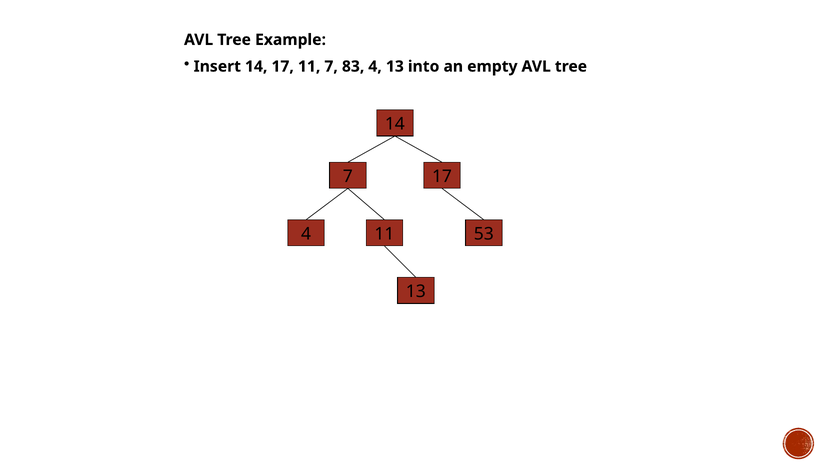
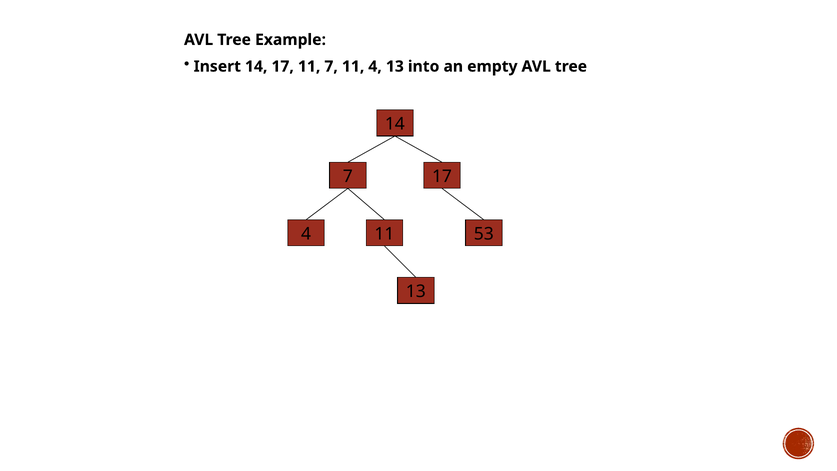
7 83: 83 -> 11
